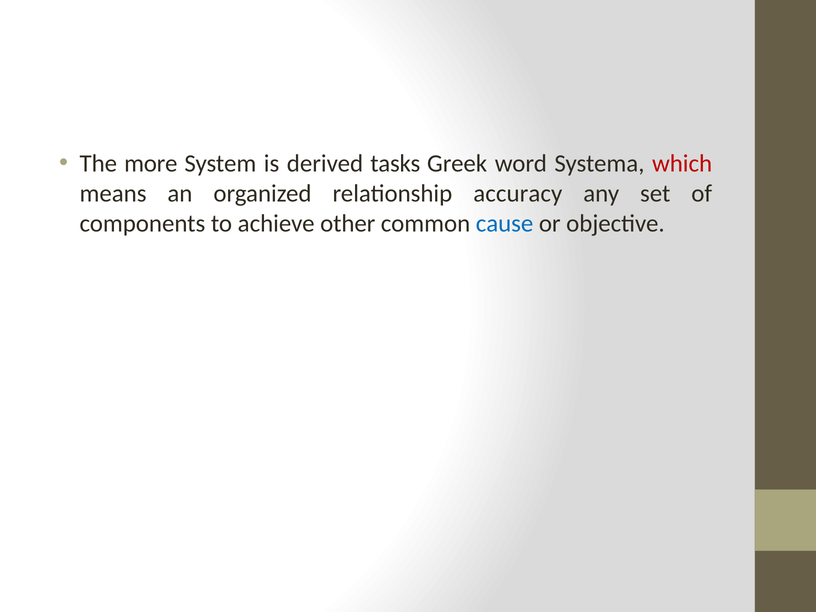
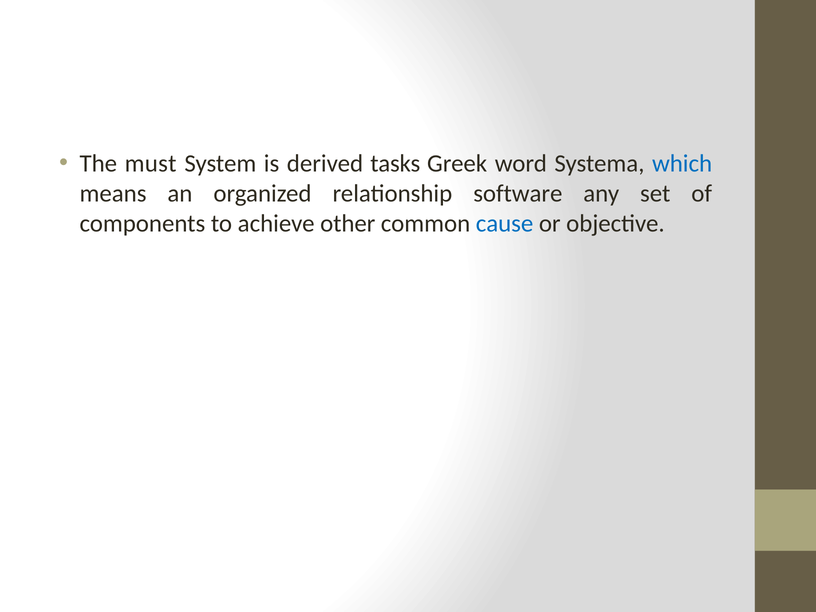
more: more -> must
which colour: red -> blue
accuracy: accuracy -> software
